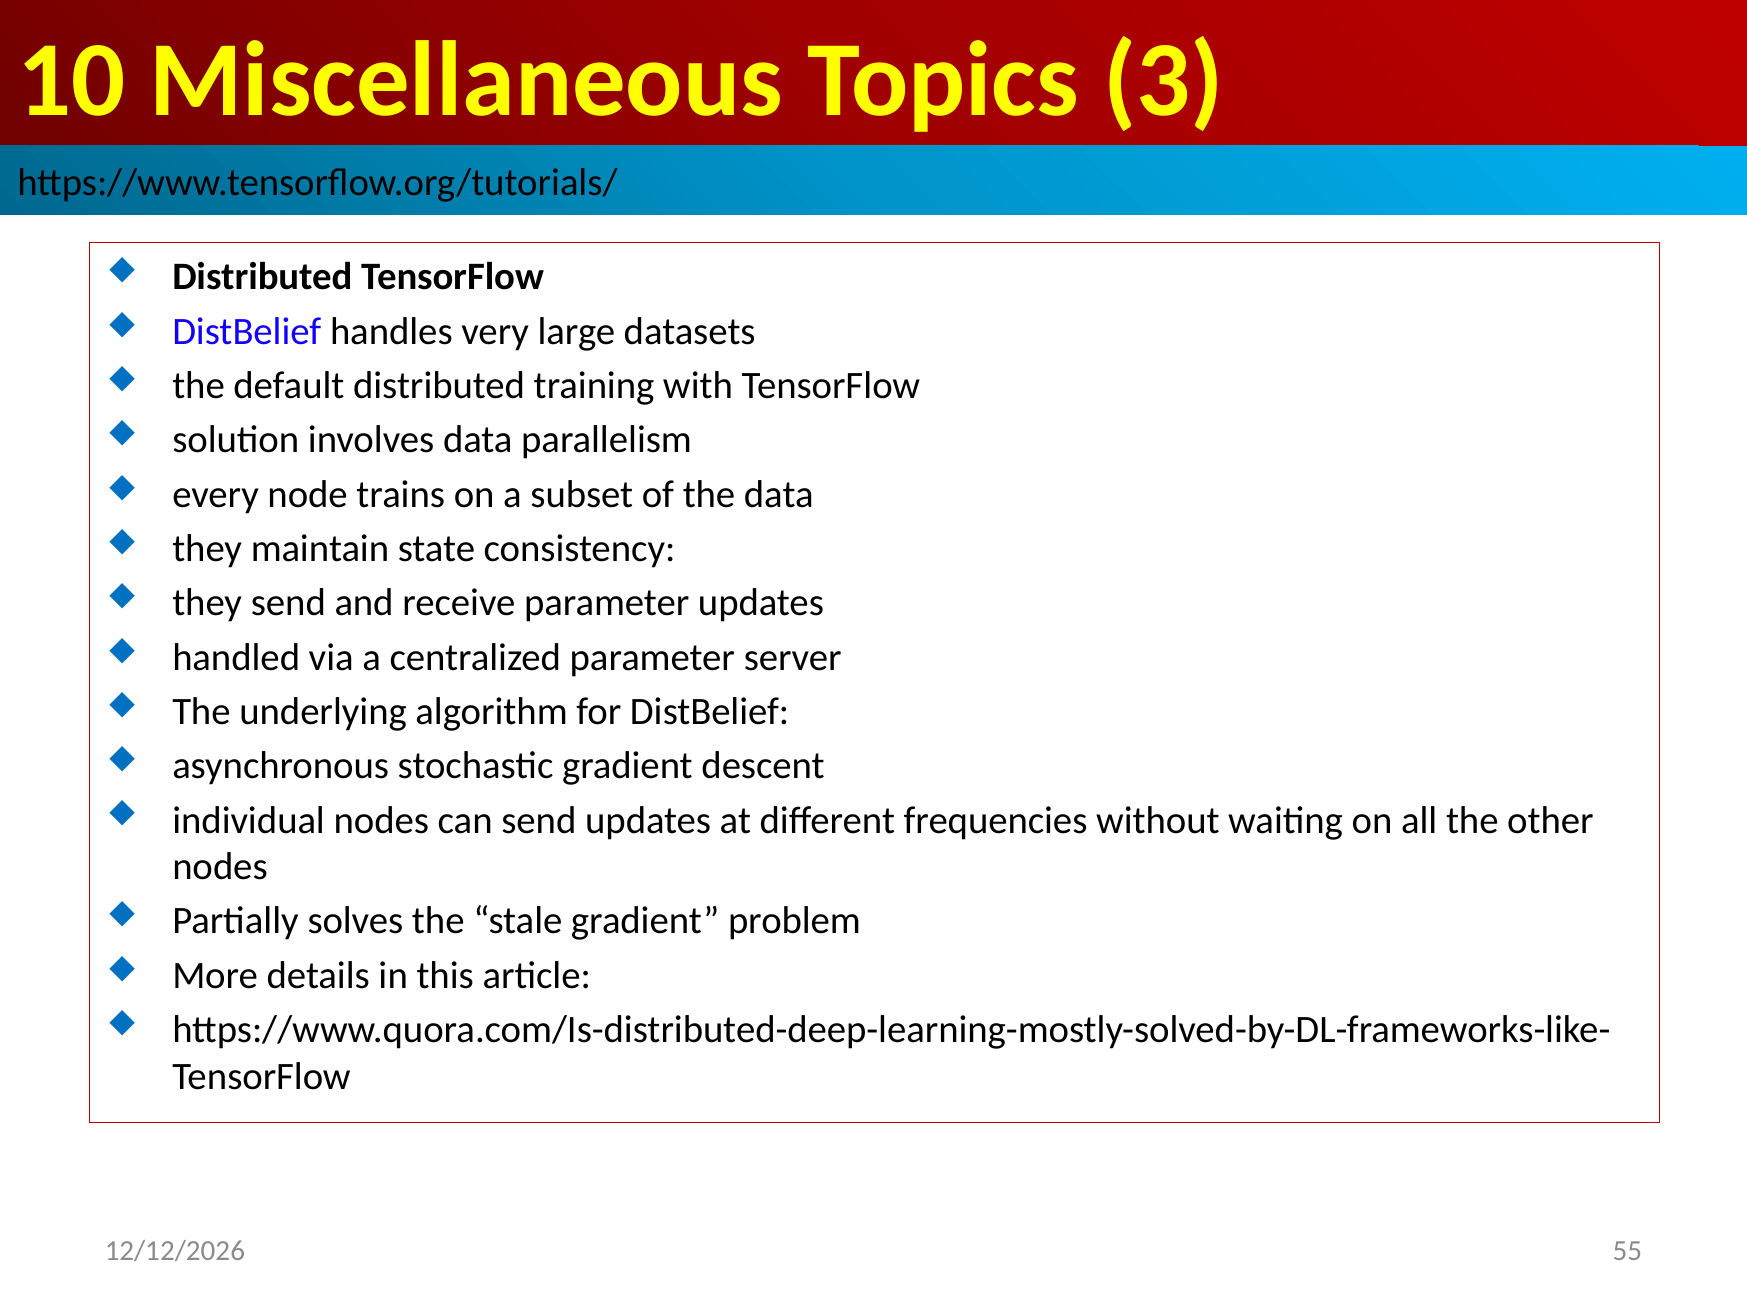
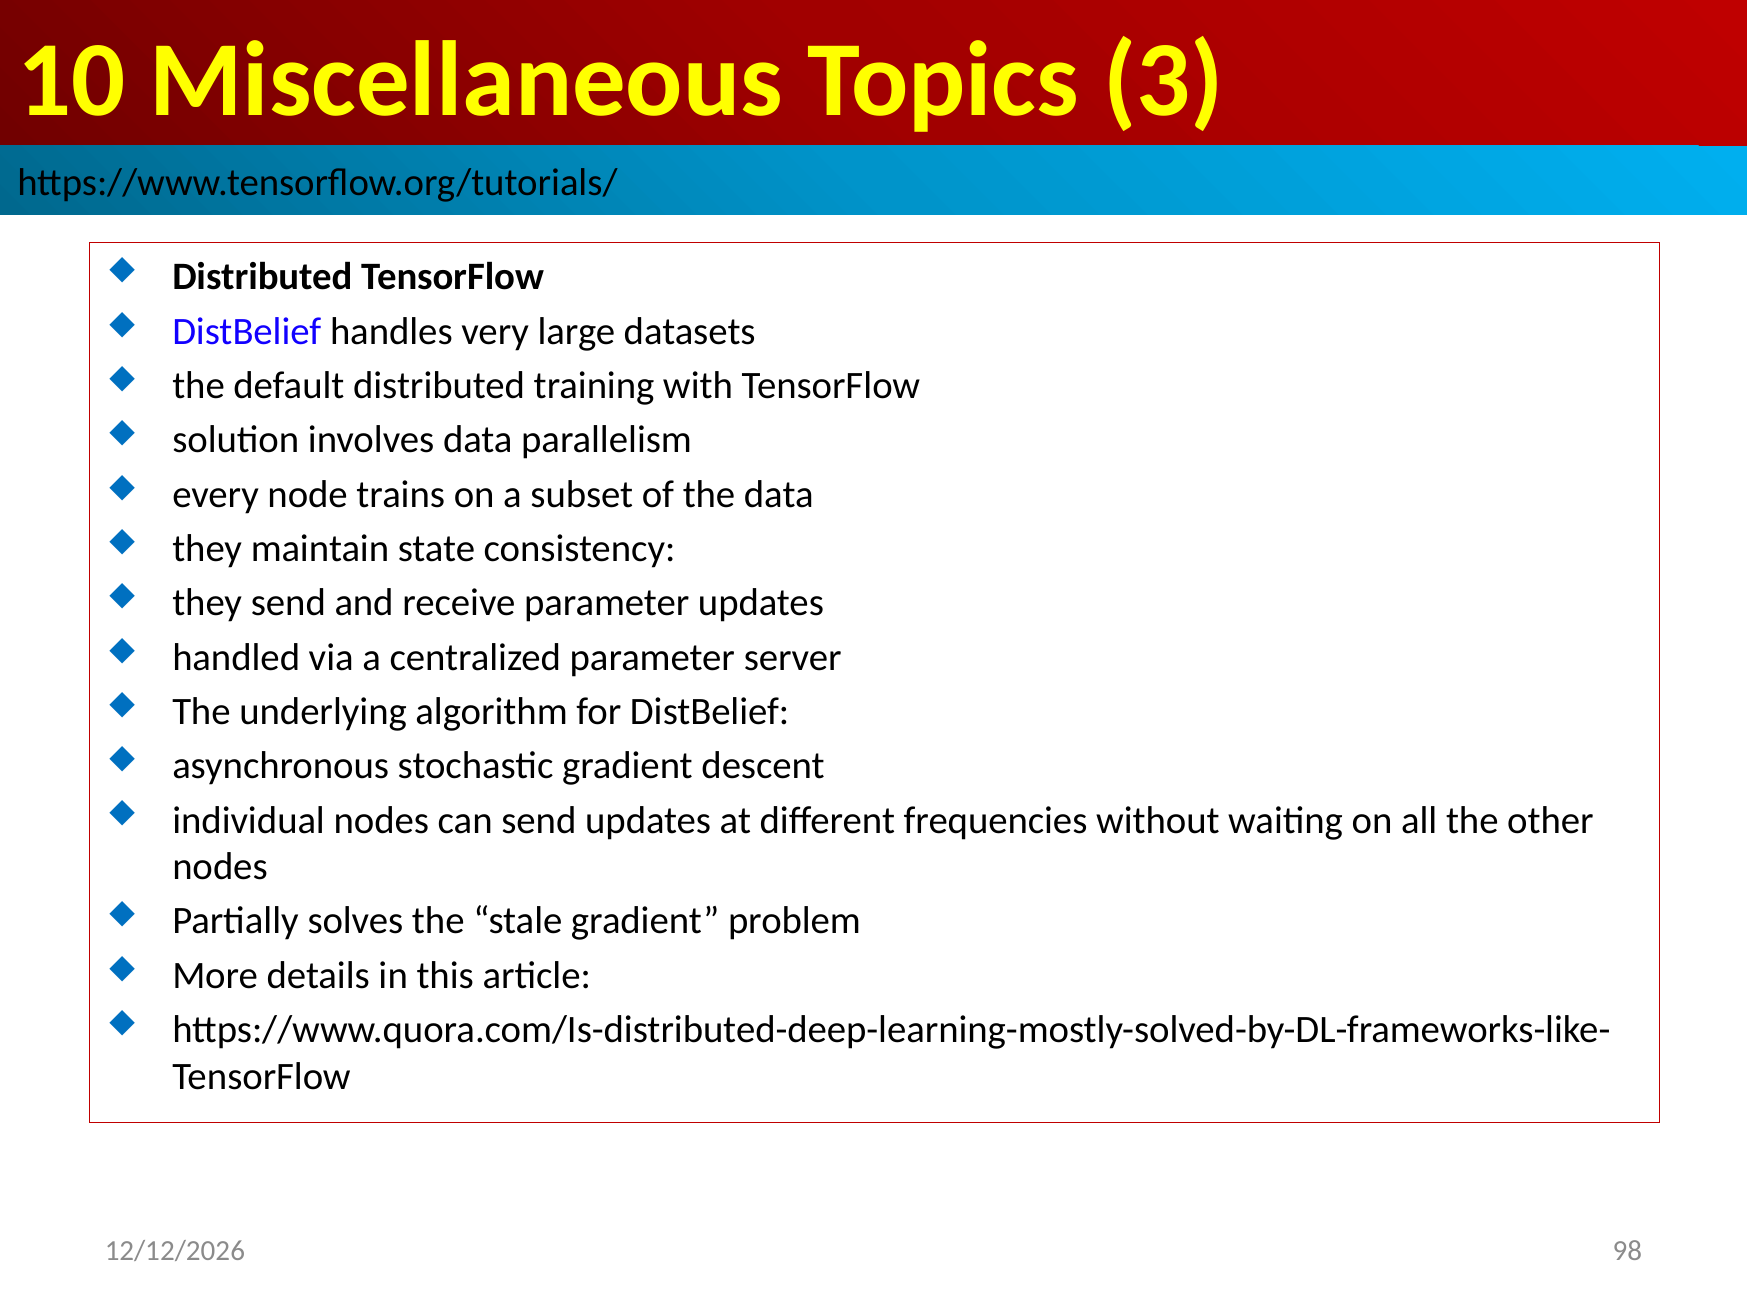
55: 55 -> 98
